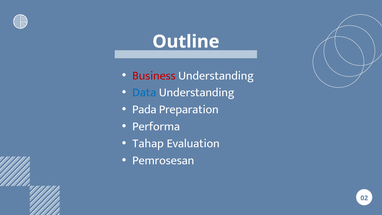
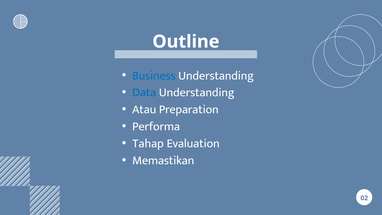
Business colour: red -> blue
Pada: Pada -> Atau
Pemrosesan: Pemrosesan -> Memastikan
